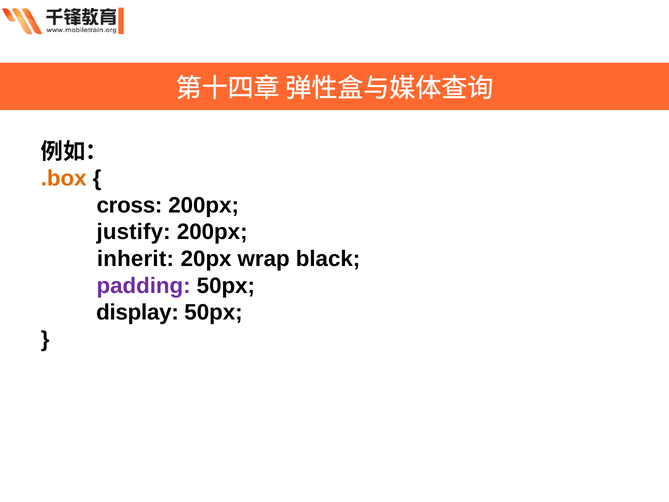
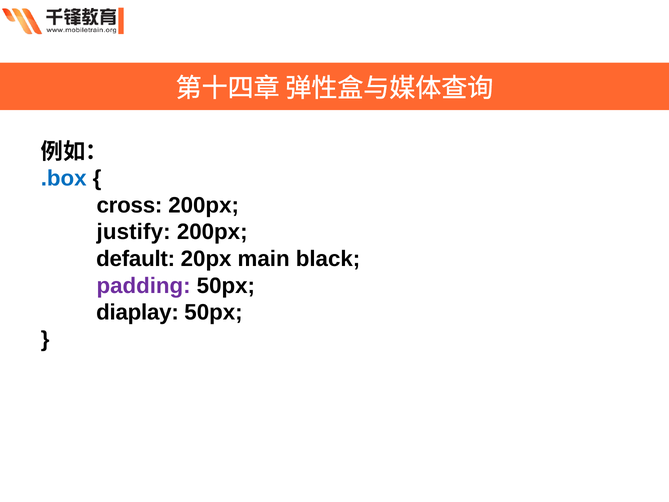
.box colour: orange -> blue
inherit: inherit -> default
wrap: wrap -> main
display: display -> diaplay
